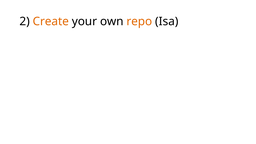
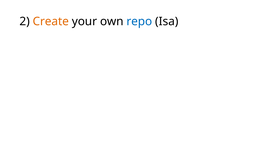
repo colour: orange -> blue
